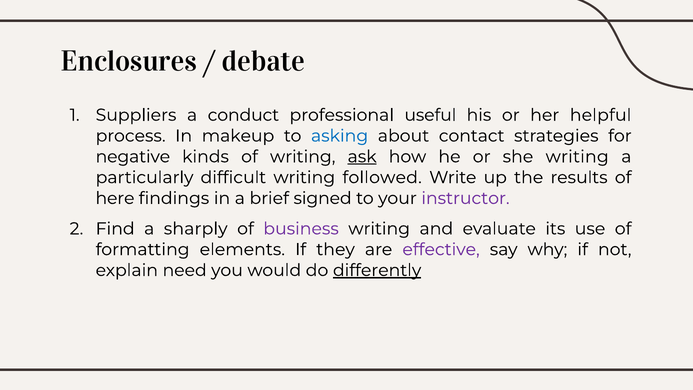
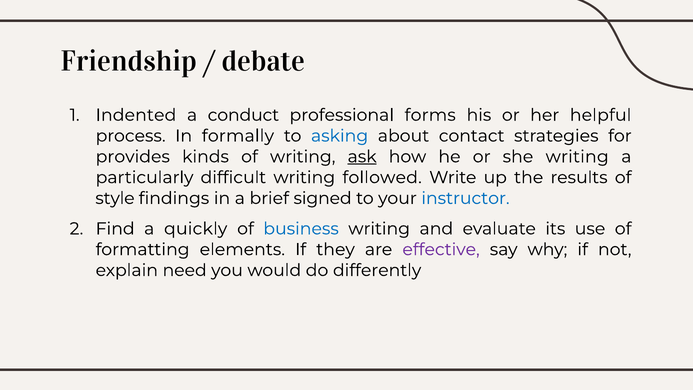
Enclosures: Enclosures -> Friendship
Suppliers: Suppliers -> Indented
useful: useful -> forms
makeup: makeup -> formally
negative: negative -> provides
here: here -> style
instructor colour: purple -> blue
sharply: sharply -> quickly
business colour: purple -> blue
differently underline: present -> none
